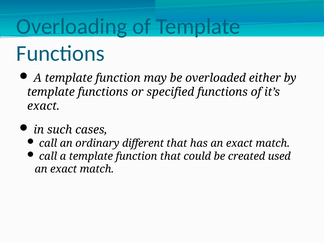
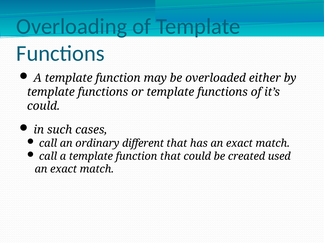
or specified: specified -> template
exact at (43, 106): exact -> could
